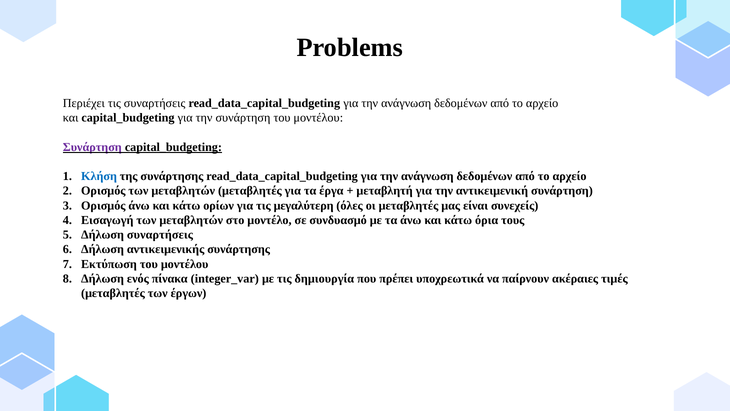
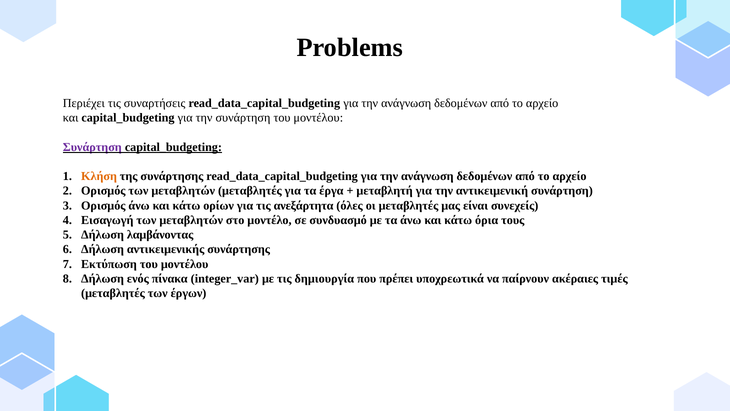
Κλήση colour: blue -> orange
μεγαλύτερη: μεγαλύτερη -> ανεξάρτητα
Δήλωση συναρτήσεις: συναρτήσεις -> λαμβάνοντας
